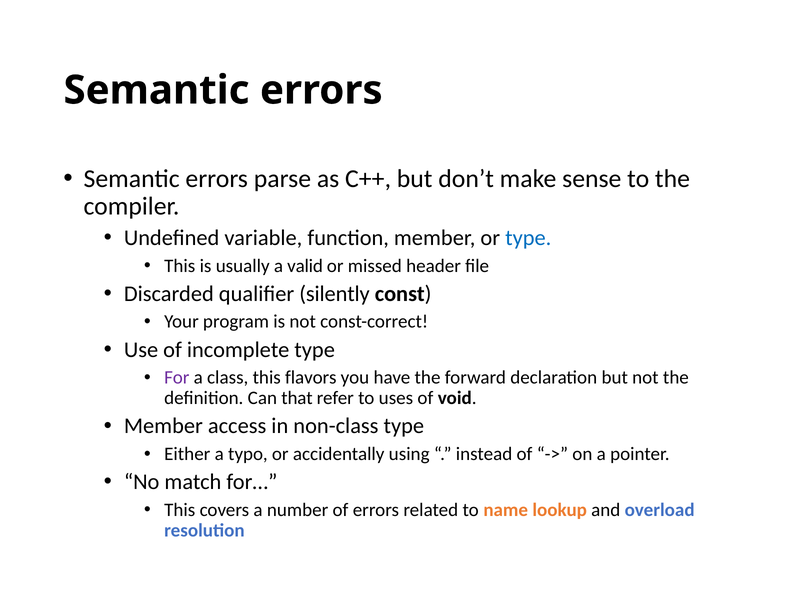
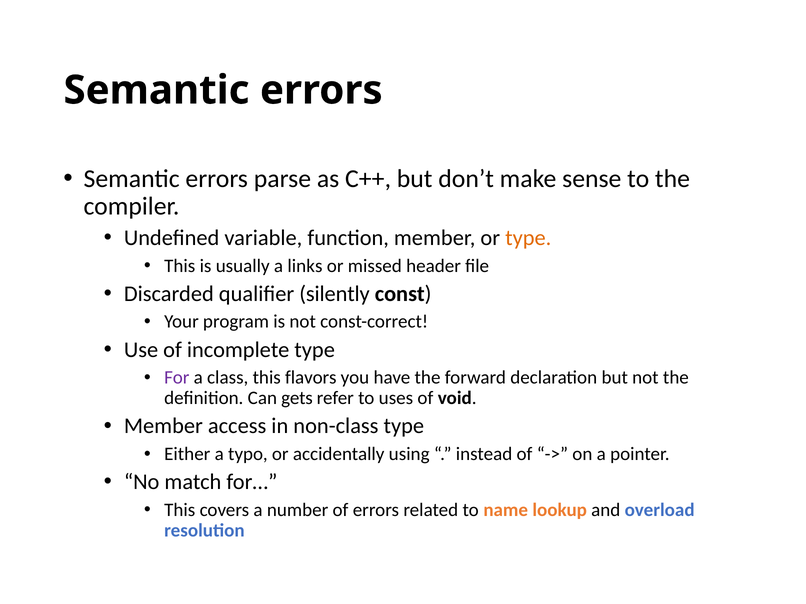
type at (528, 238) colour: blue -> orange
valid: valid -> links
that: that -> gets
